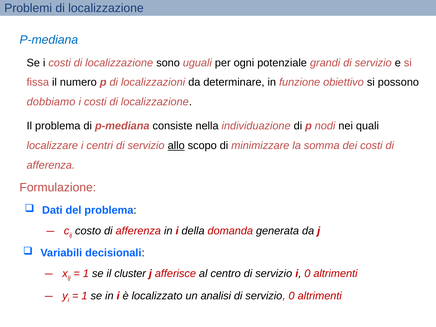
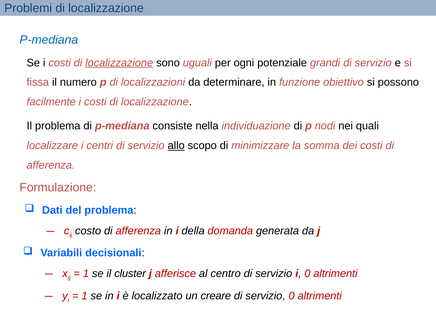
localizzazione at (119, 63) underline: none -> present
dobbiamo: dobbiamo -> facilmente
analisi: analisi -> creare
